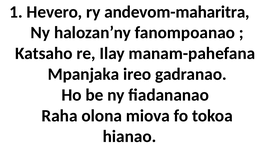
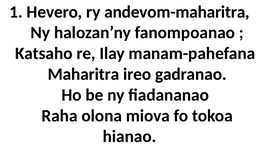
Mpanjaka: Mpanjaka -> Maharitra
